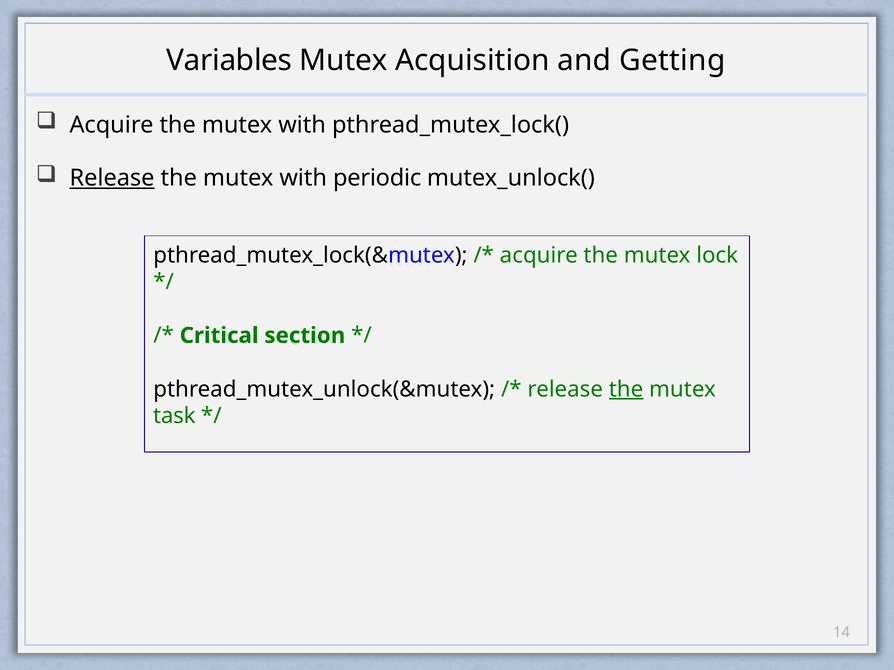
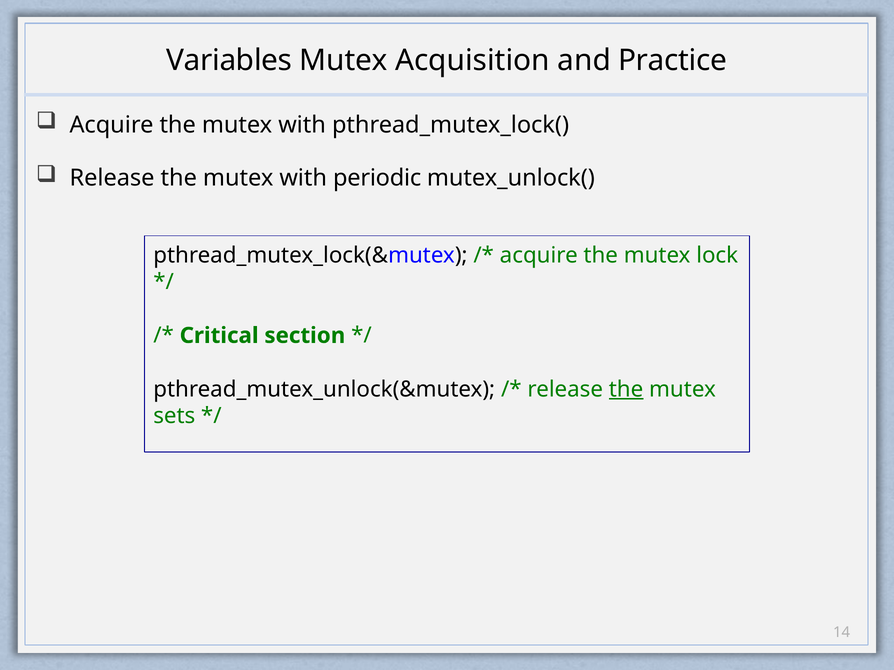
Getting: Getting -> Practice
Release at (112, 178) underline: present -> none
task: task -> sets
